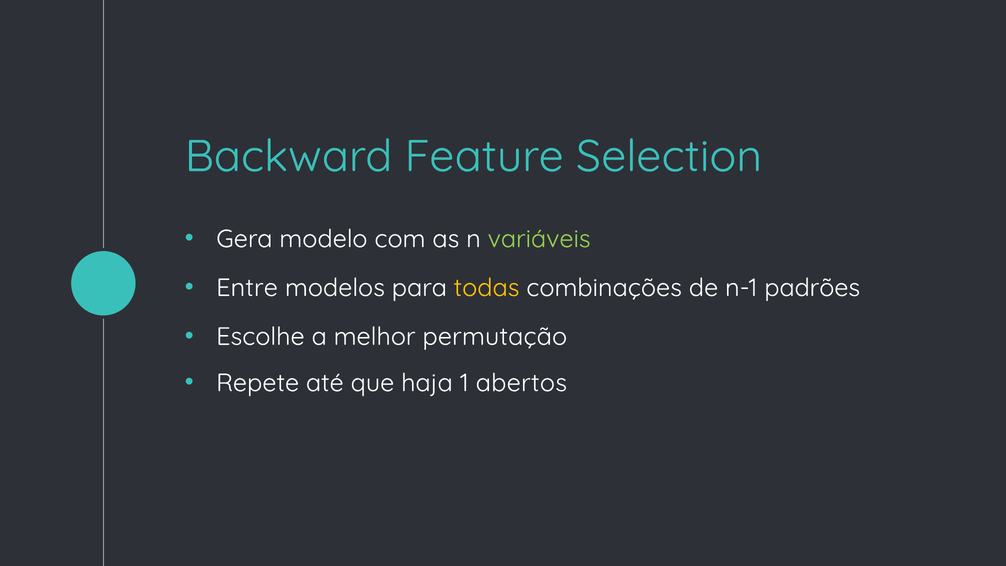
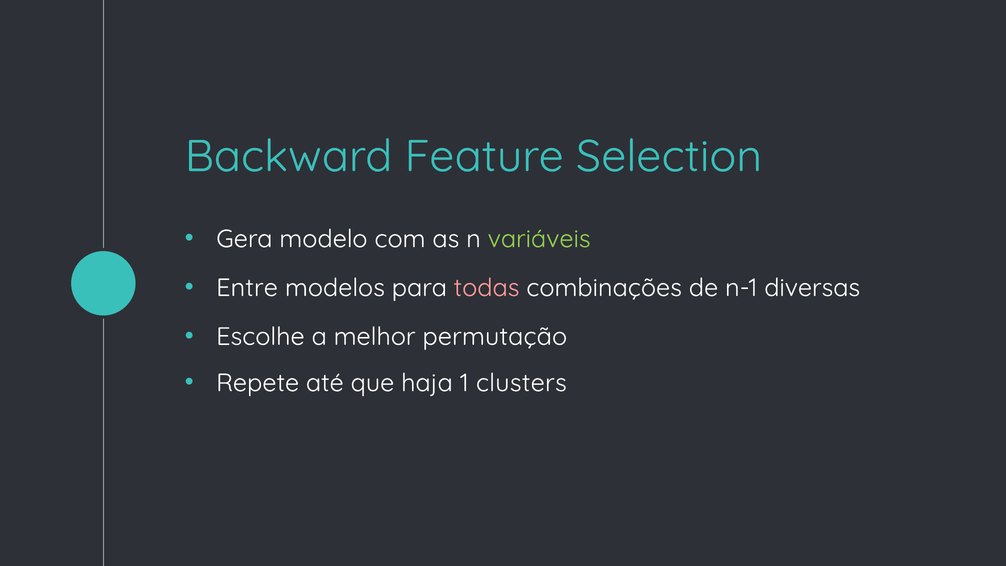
todas colour: yellow -> pink
padrões: padrões -> diversas
abertos: abertos -> clusters
